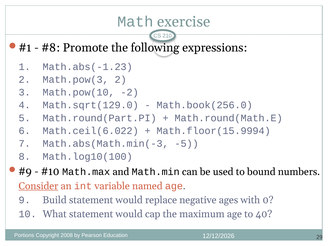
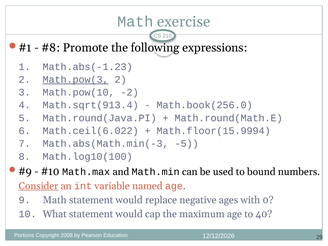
Math.pow(3 underline: none -> present
Math.sqrt(129.0: Math.sqrt(129.0 -> Math.sqrt(913.4
Math.round(Part.PI: Math.round(Part.PI -> Math.round(Java.PI
9 Build: Build -> Math
